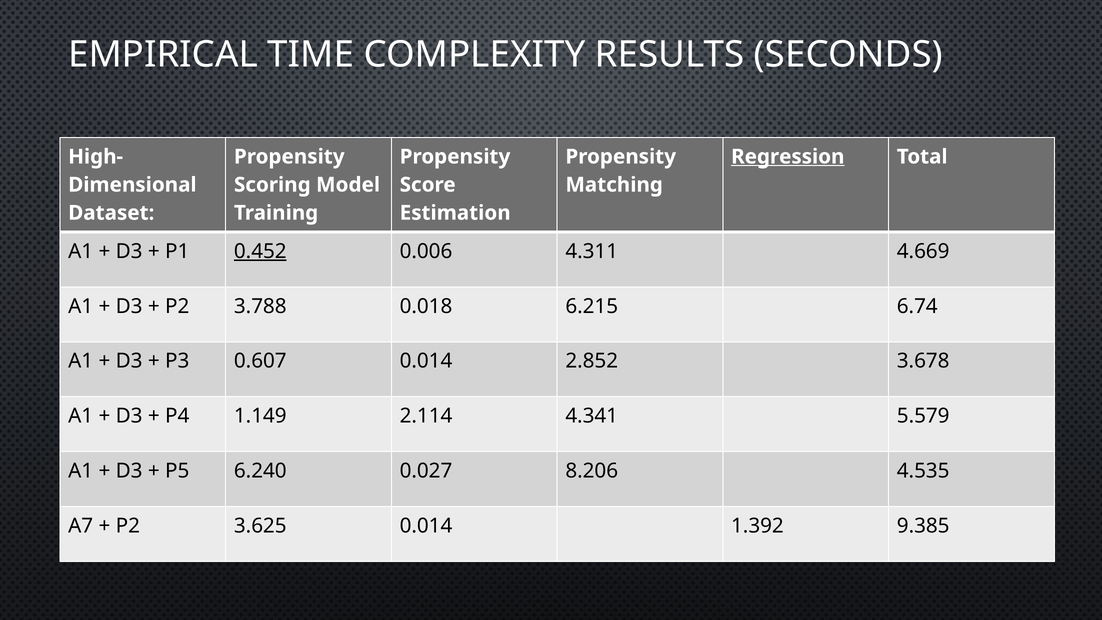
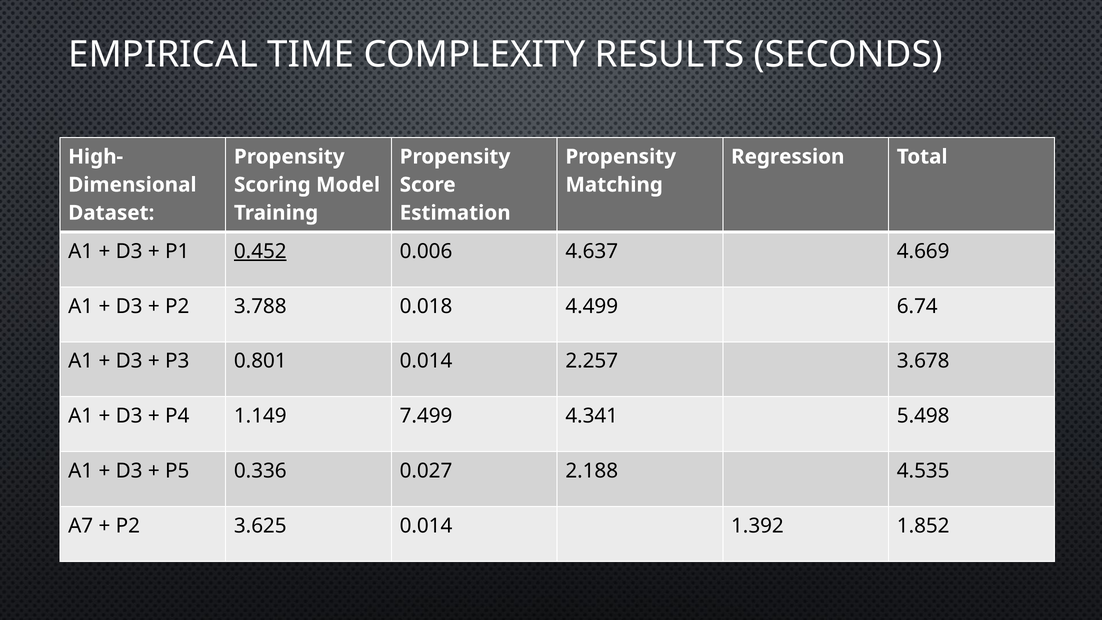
Regression underline: present -> none
4.311: 4.311 -> 4.637
6.215: 6.215 -> 4.499
0.607: 0.607 -> 0.801
2.852: 2.852 -> 2.257
2.114: 2.114 -> 7.499
5.579: 5.579 -> 5.498
6.240: 6.240 -> 0.336
8.206: 8.206 -> 2.188
9.385: 9.385 -> 1.852
